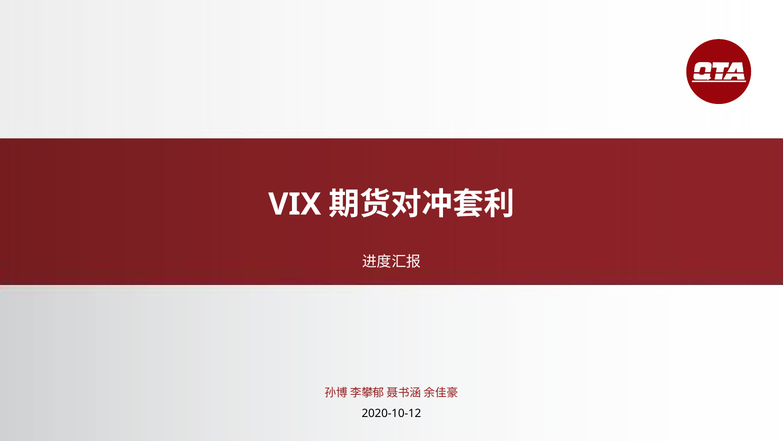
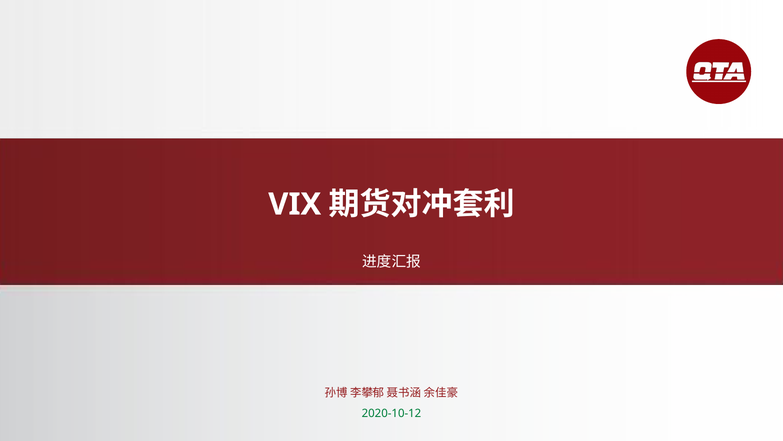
2020-10-12 colour: black -> green
